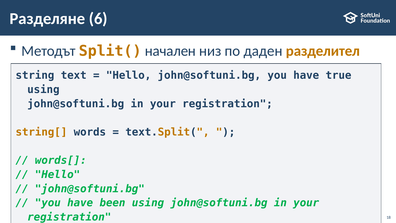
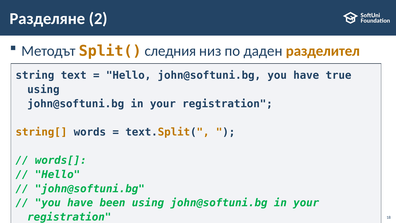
6: 6 -> 2
начален: начален -> следния
